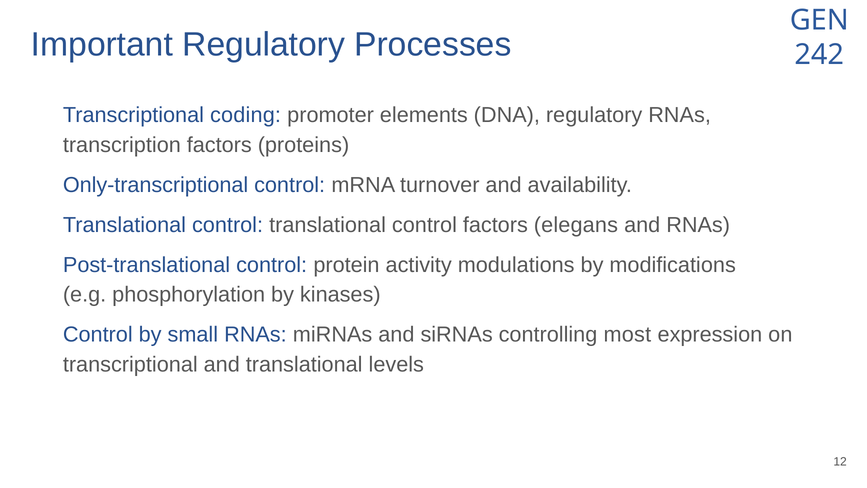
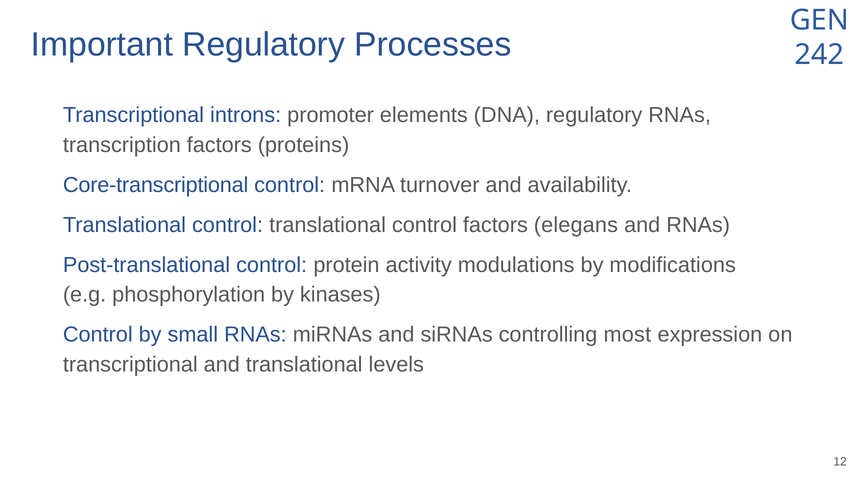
coding: coding -> introns
Only-transcriptional: Only-transcriptional -> Core-transcriptional
